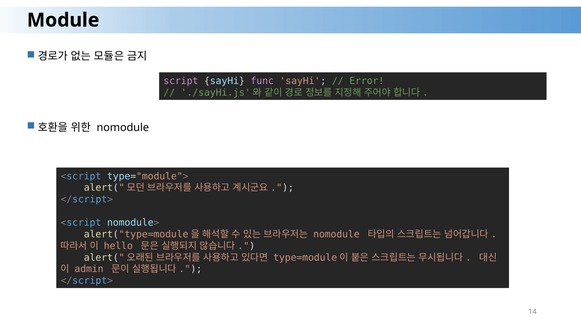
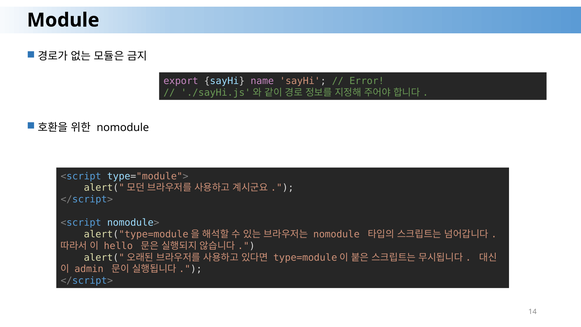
script: script -> export
func: func -> name
